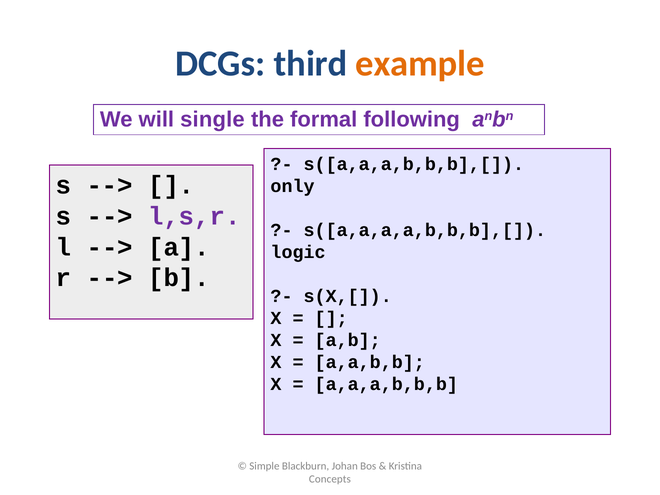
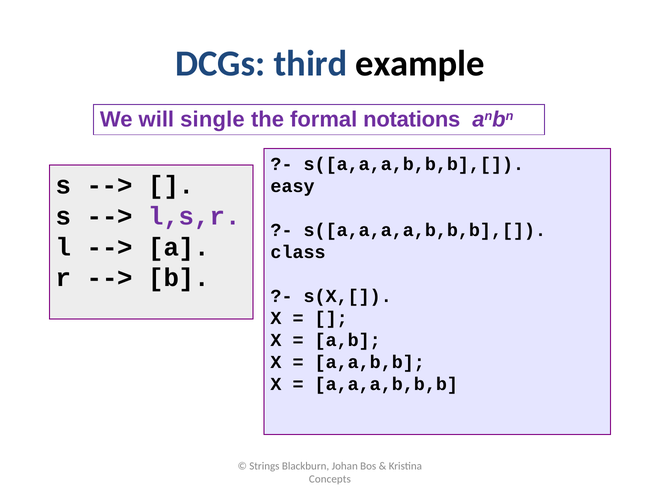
example colour: orange -> black
following: following -> notations
only: only -> easy
logic: logic -> class
Simple: Simple -> Strings
